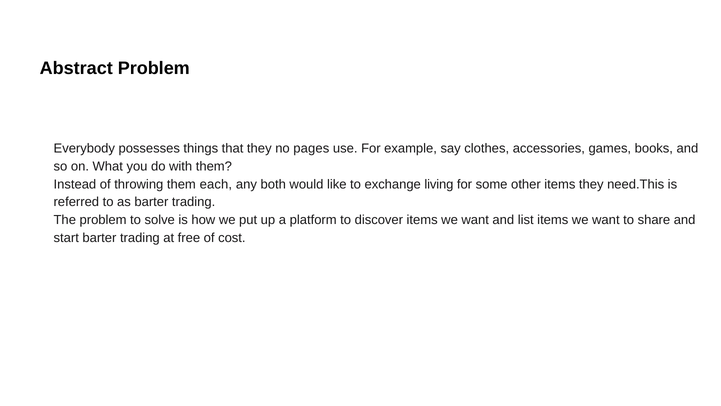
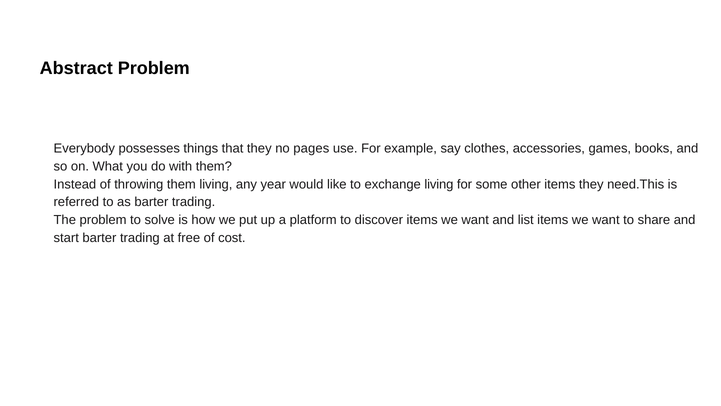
them each: each -> living
both: both -> year
